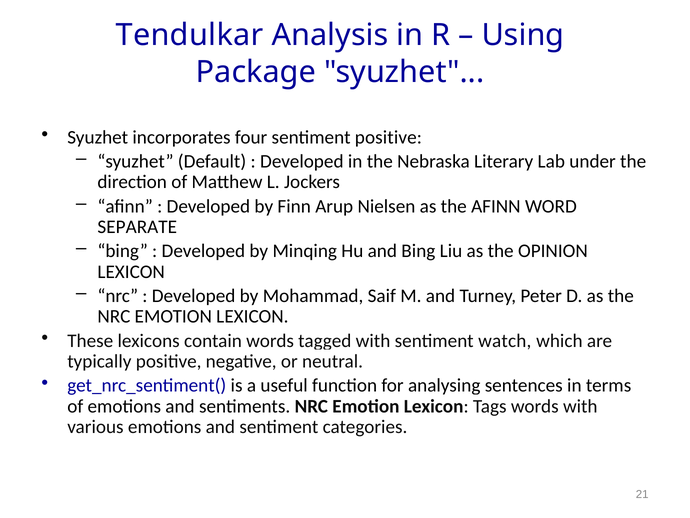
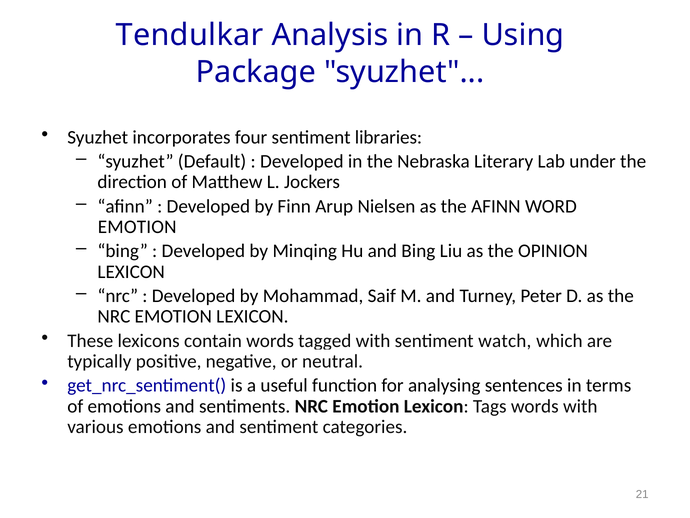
sentiment positive: positive -> libraries
SEPARATE at (137, 227): SEPARATE -> EMOTION
